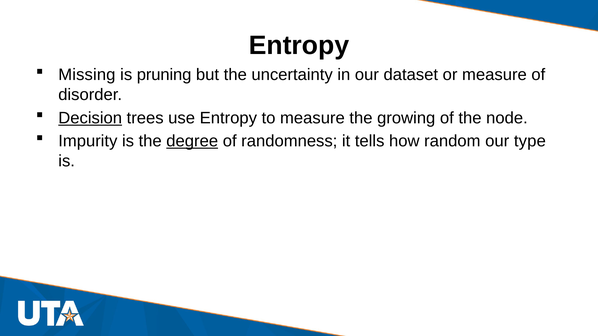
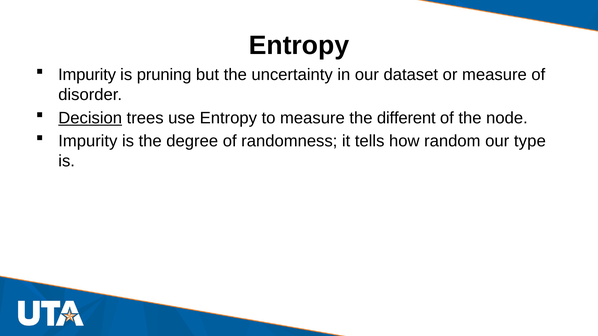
Missing at (87, 75): Missing -> Impurity
growing: growing -> different
degree underline: present -> none
